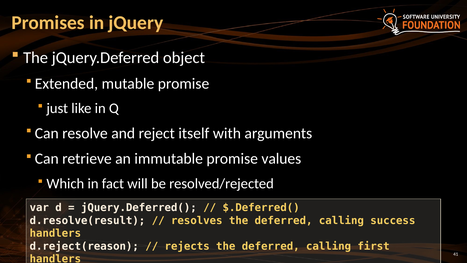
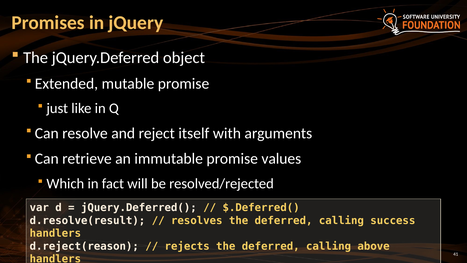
first: first -> above
